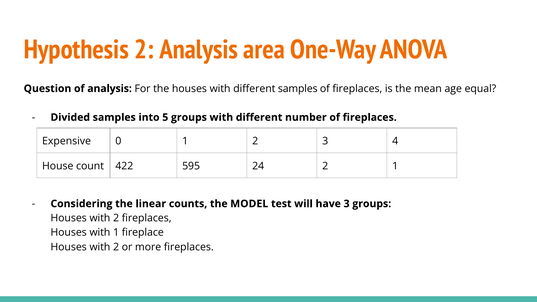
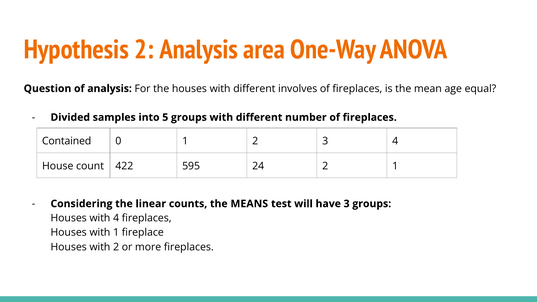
different samples: samples -> involves
Expensive: Expensive -> Contained
MODEL: MODEL -> MEANS
2 at (116, 218): 2 -> 4
